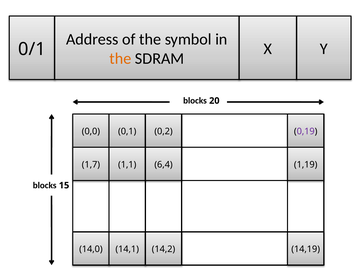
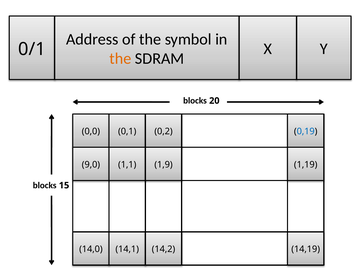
0,19 colour: purple -> blue
1,7: 1,7 -> 9,0
6,4: 6,4 -> 1,9
